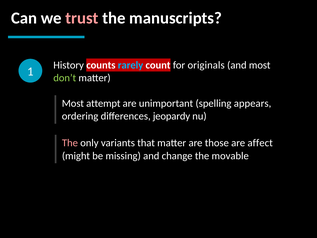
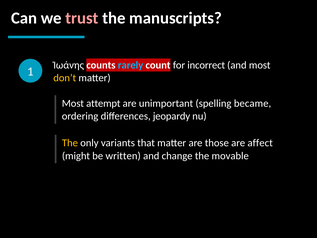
History: History -> Ἰωάνης
originals: originals -> incorrect
don’t colour: light green -> yellow
appears: appears -> became
The at (70, 143) colour: pink -> yellow
missing: missing -> written
